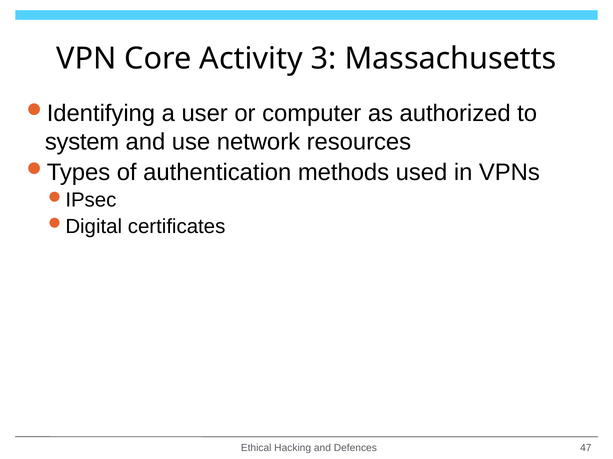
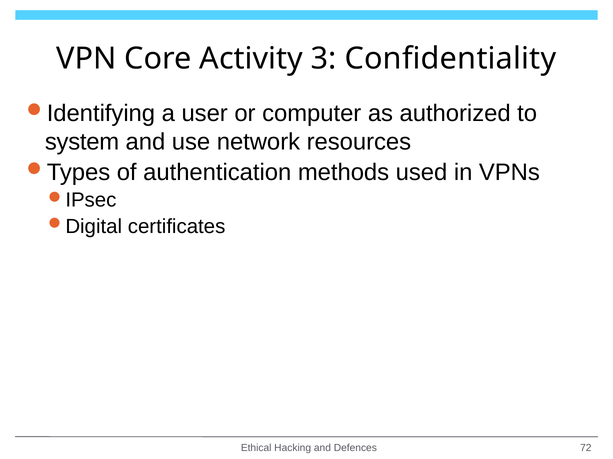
Massachusetts: Massachusetts -> Confidentiality
47: 47 -> 72
